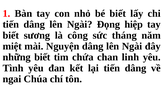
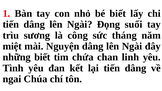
hiệp: hiệp -> suối
biết at (11, 35): biết -> trìu
